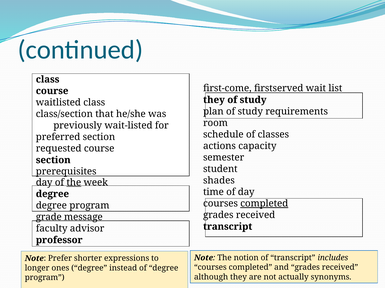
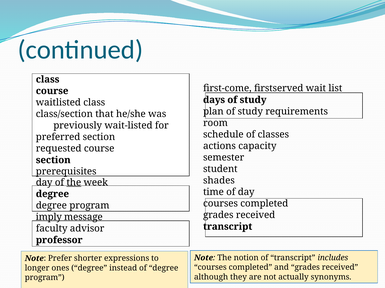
they at (214, 100): they -> days
completed at (264, 204) underline: present -> none
grade: grade -> imply
